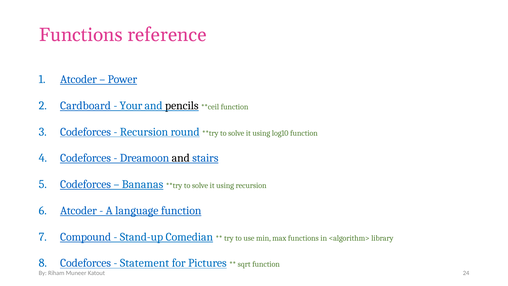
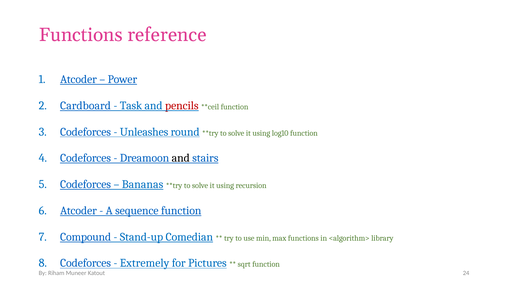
Your: Your -> Task
pencils colour: black -> red
Recursion at (144, 132): Recursion -> Unleashes
language: language -> sequence
Statement: Statement -> Extremely
